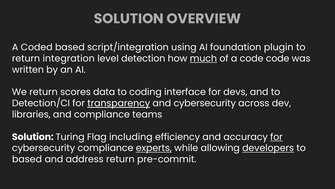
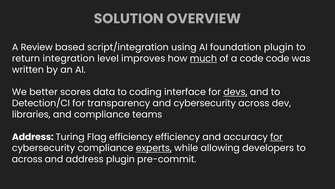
Coded: Coded -> Review
detection: detection -> improves
We return: return -> better
devs underline: none -> present
transparency underline: present -> none
Solution at (33, 137): Solution -> Address
Flag including: including -> efficiency
developers underline: present -> none
based at (27, 159): based -> across
address return: return -> plugin
